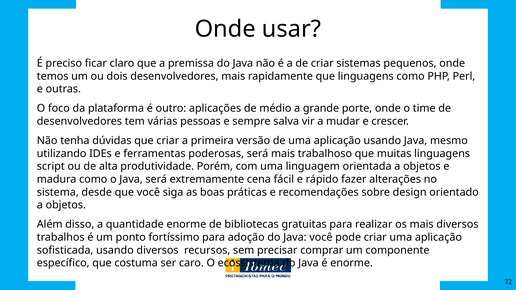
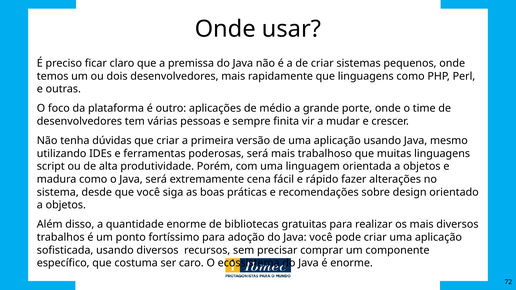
salva: salva -> finita
